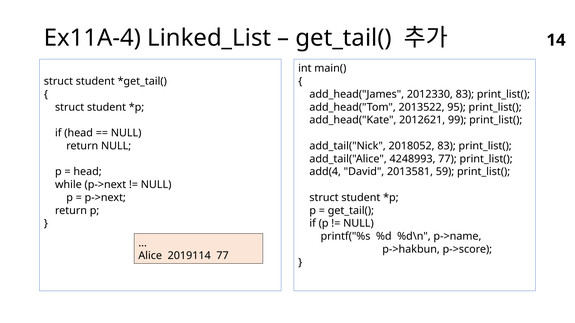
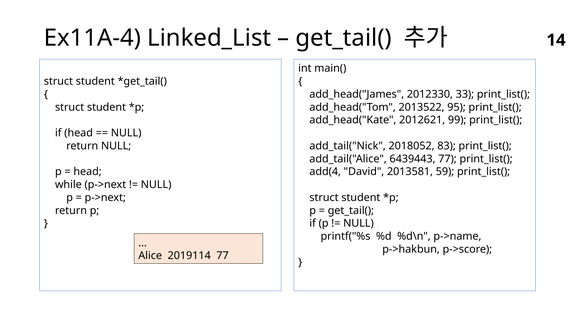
2012330 83: 83 -> 33
4248993: 4248993 -> 6439443
